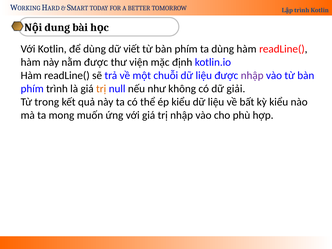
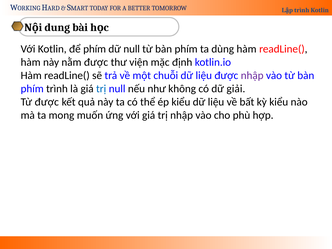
để dùng: dùng -> phím
dữ viết: viết -> null
trị at (101, 89) colour: orange -> blue
Từ trong: trong -> được
